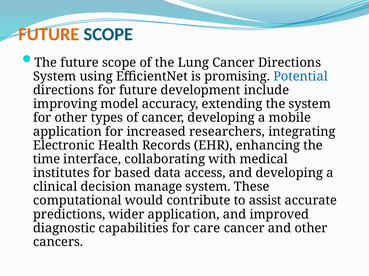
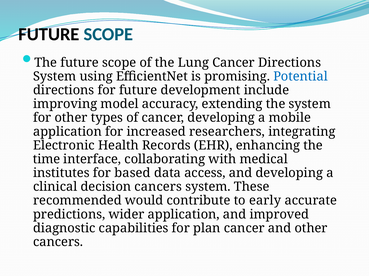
FUTURE at (49, 34) colour: orange -> black
decision manage: manage -> cancers
computational: computational -> recommended
assist: assist -> early
care: care -> plan
